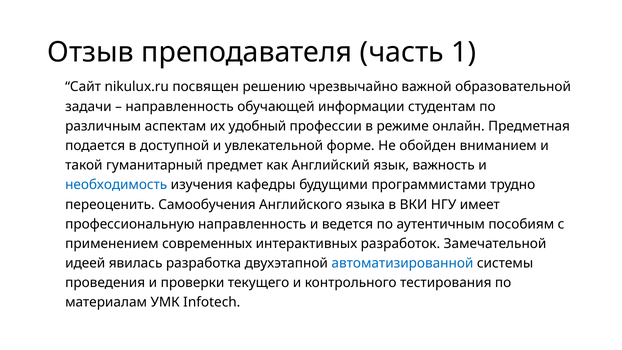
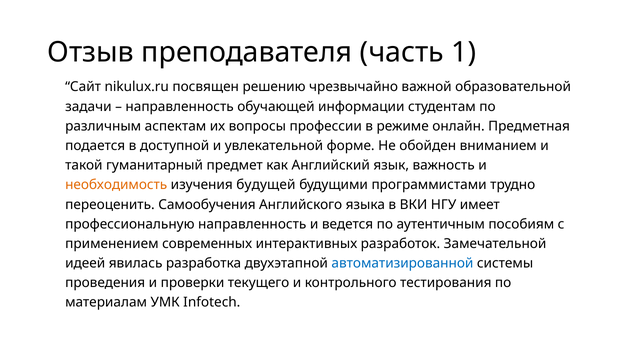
удобный: удобный -> вопросы
необходимость colour: blue -> orange
кафедры: кафедры -> будущей
